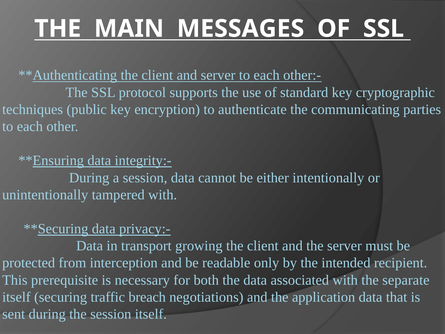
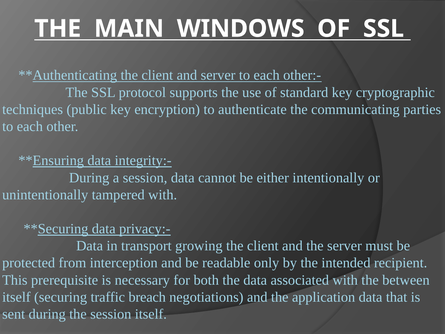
MESSAGES: MESSAGES -> WINDOWS
separate: separate -> between
